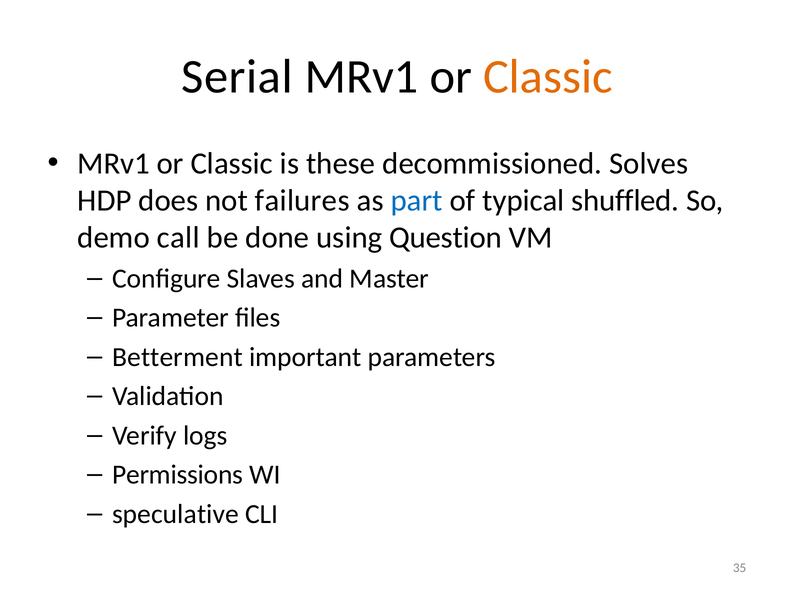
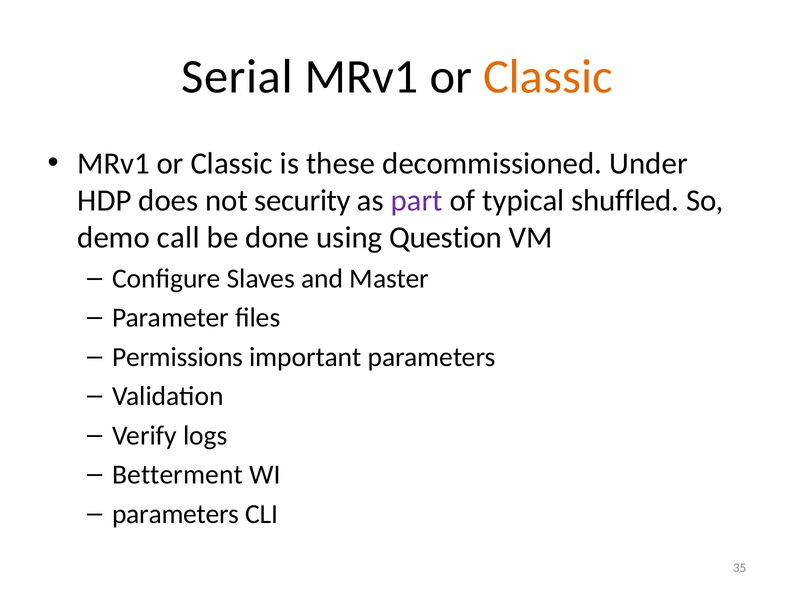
Solves: Solves -> Under
failures: failures -> security
part colour: blue -> purple
Betterment: Betterment -> Permissions
Permissions: Permissions -> Betterment
speculative at (175, 514): speculative -> parameters
